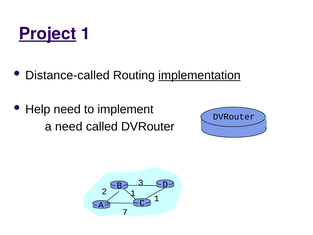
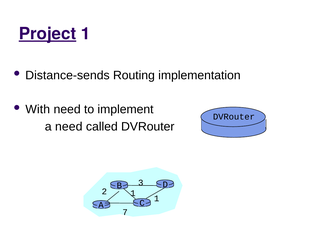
Distance-called: Distance-called -> Distance-sends
implementation underline: present -> none
Help: Help -> With
